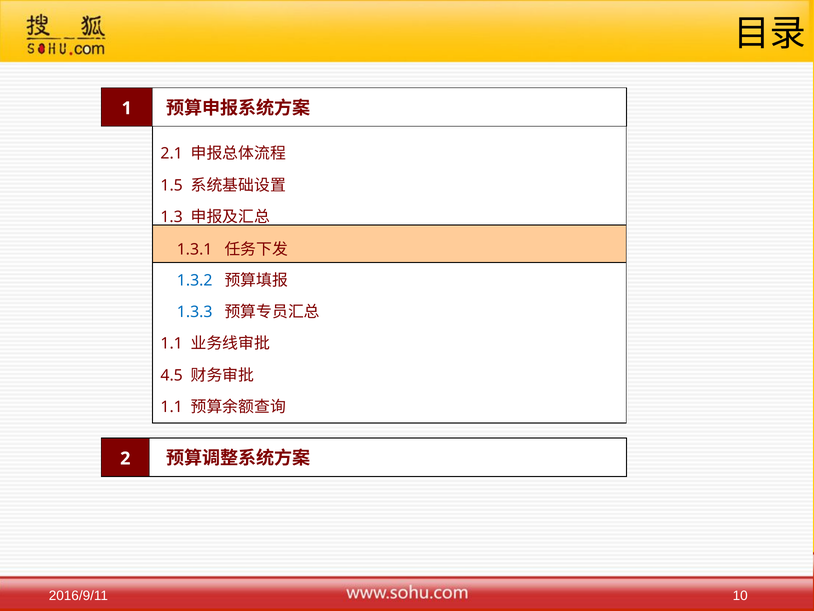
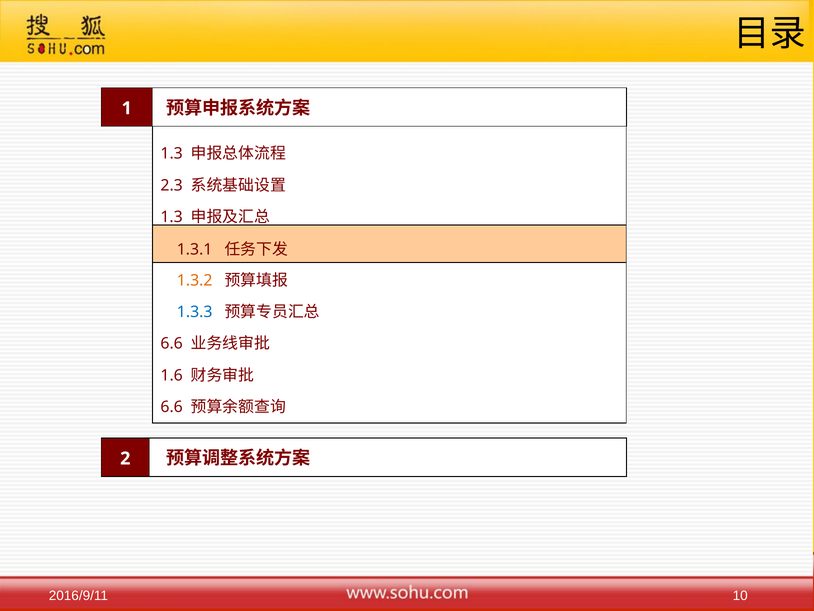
2.1 at (172, 154): 2.1 -> 1.3
1.5: 1.5 -> 2.3
1.3.2 colour: blue -> orange
1.1 at (172, 343): 1.1 -> 6.6
4.5: 4.5 -> 1.6
1.1 at (172, 407): 1.1 -> 6.6
